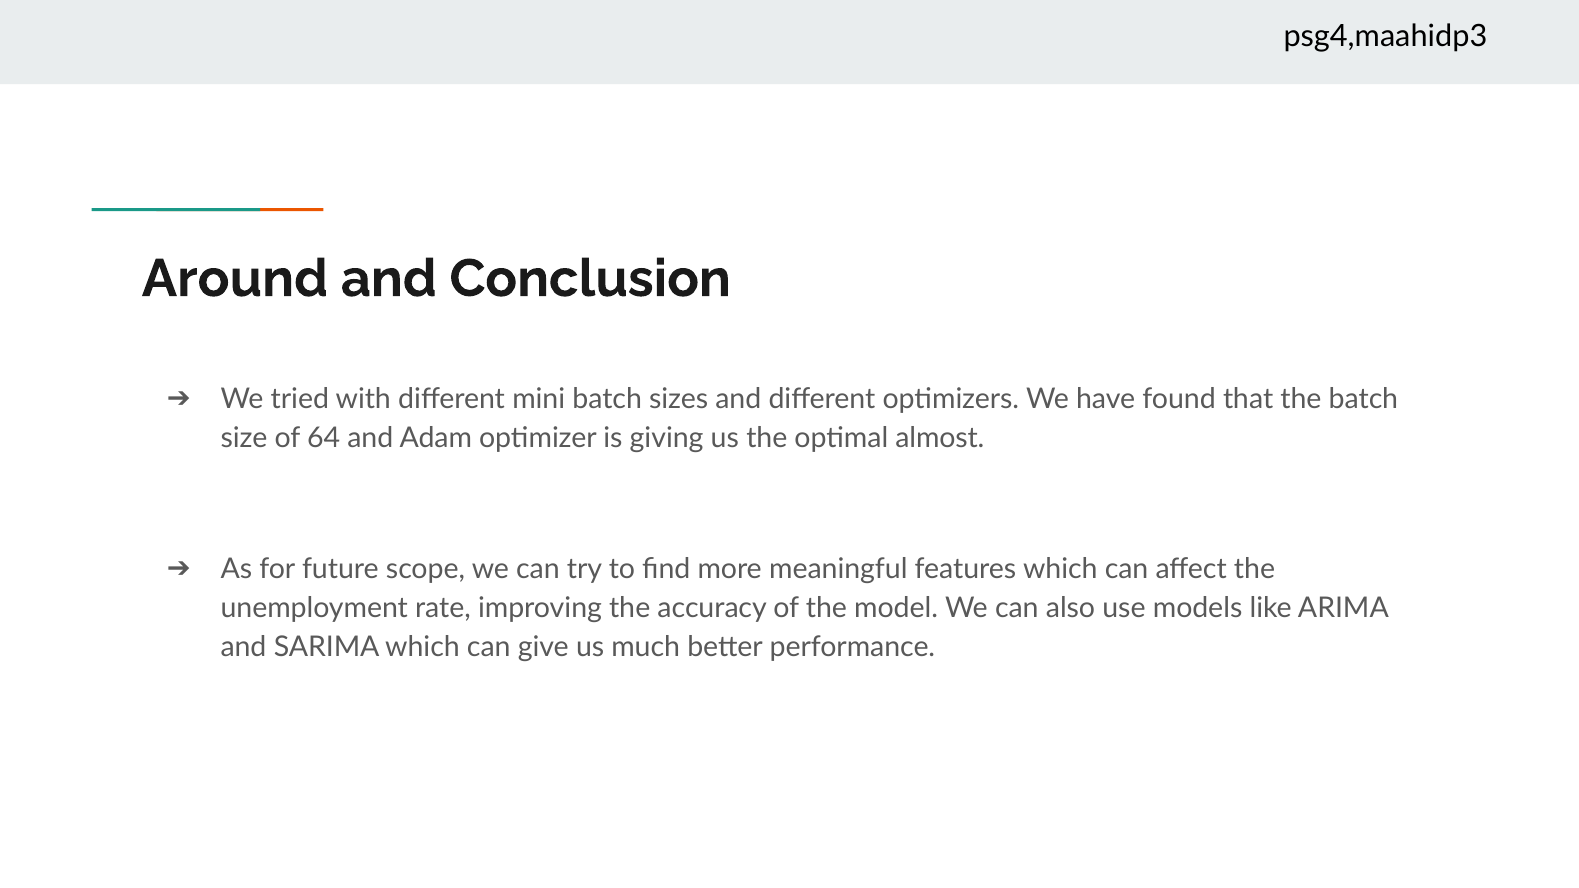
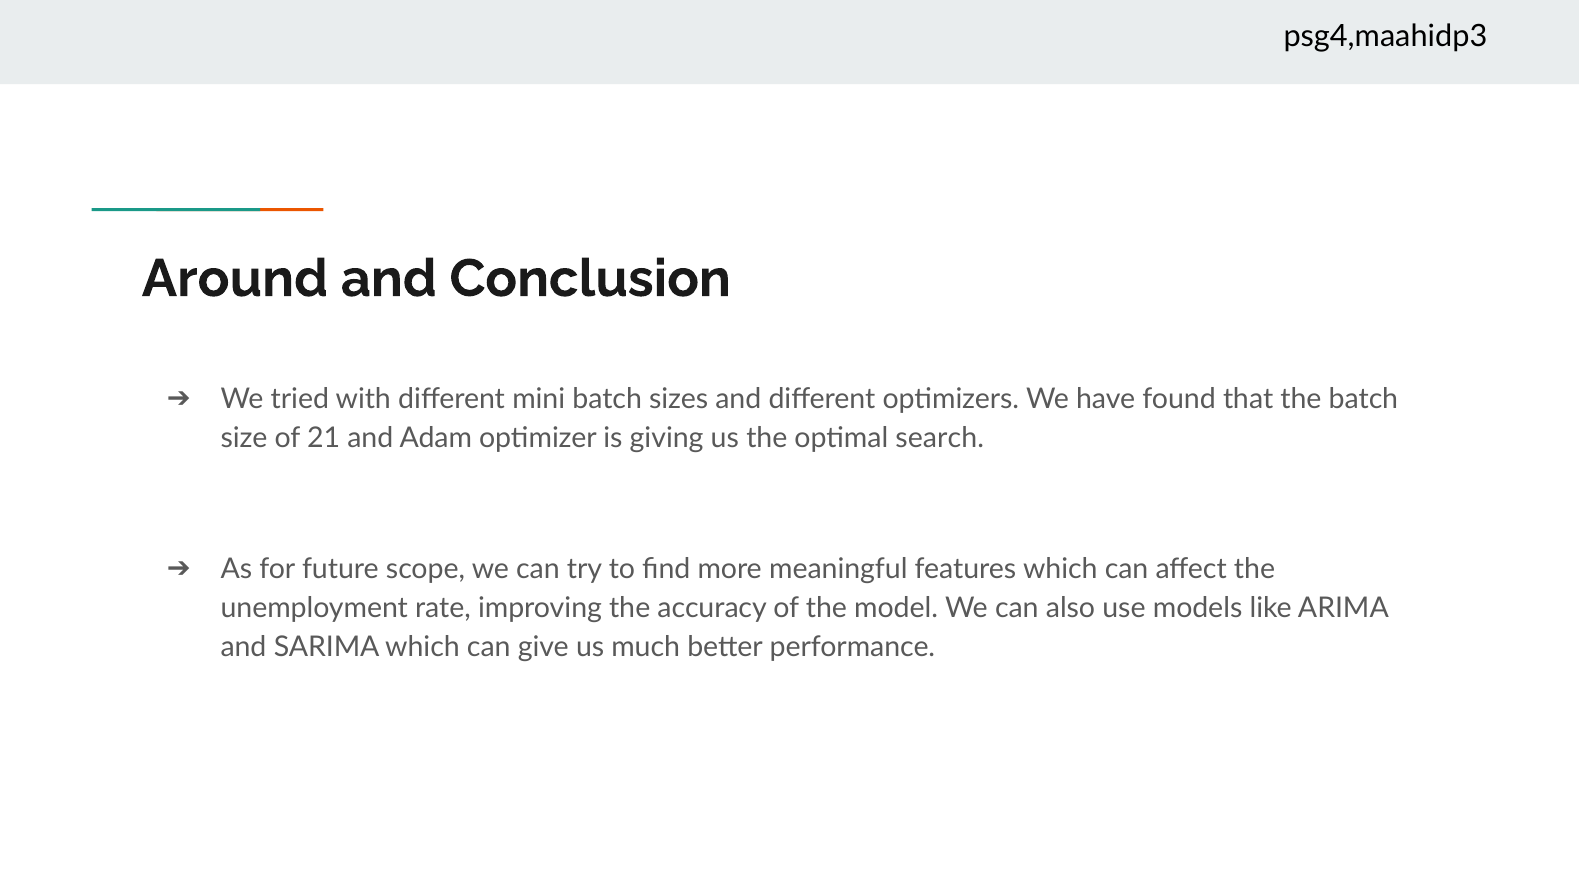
64: 64 -> 21
almost: almost -> search
